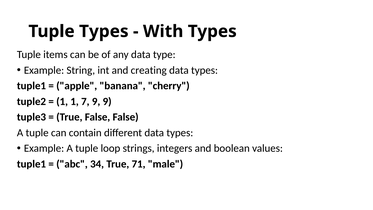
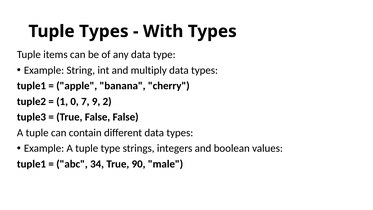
creating: creating -> multiply
1 1: 1 -> 0
9 9: 9 -> 2
tuple loop: loop -> type
71: 71 -> 90
